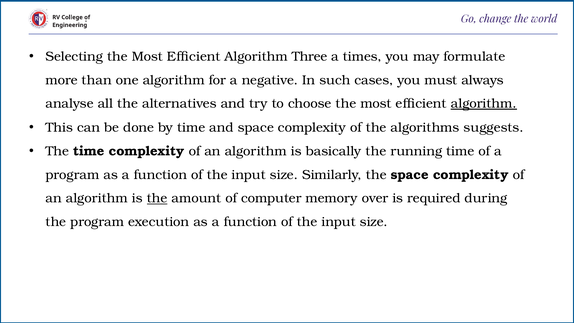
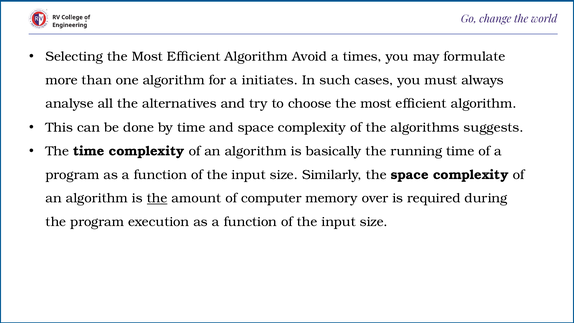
Three: Three -> Avoid
negative: negative -> initiates
algorithm at (484, 104) underline: present -> none
